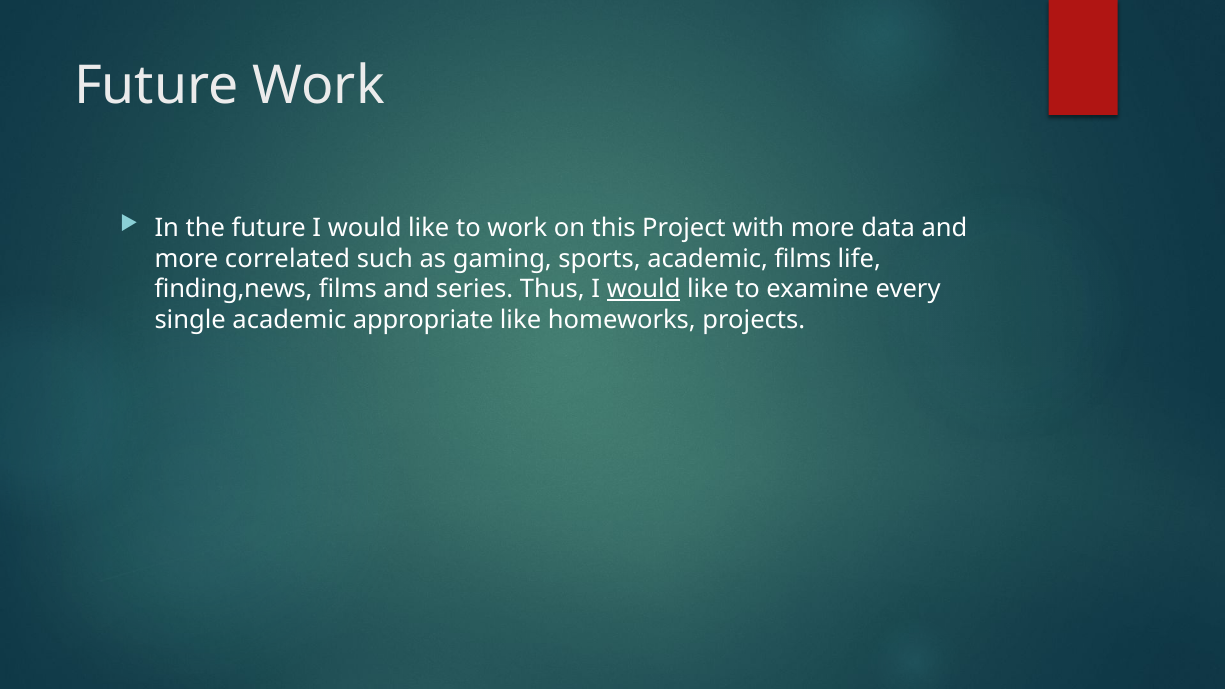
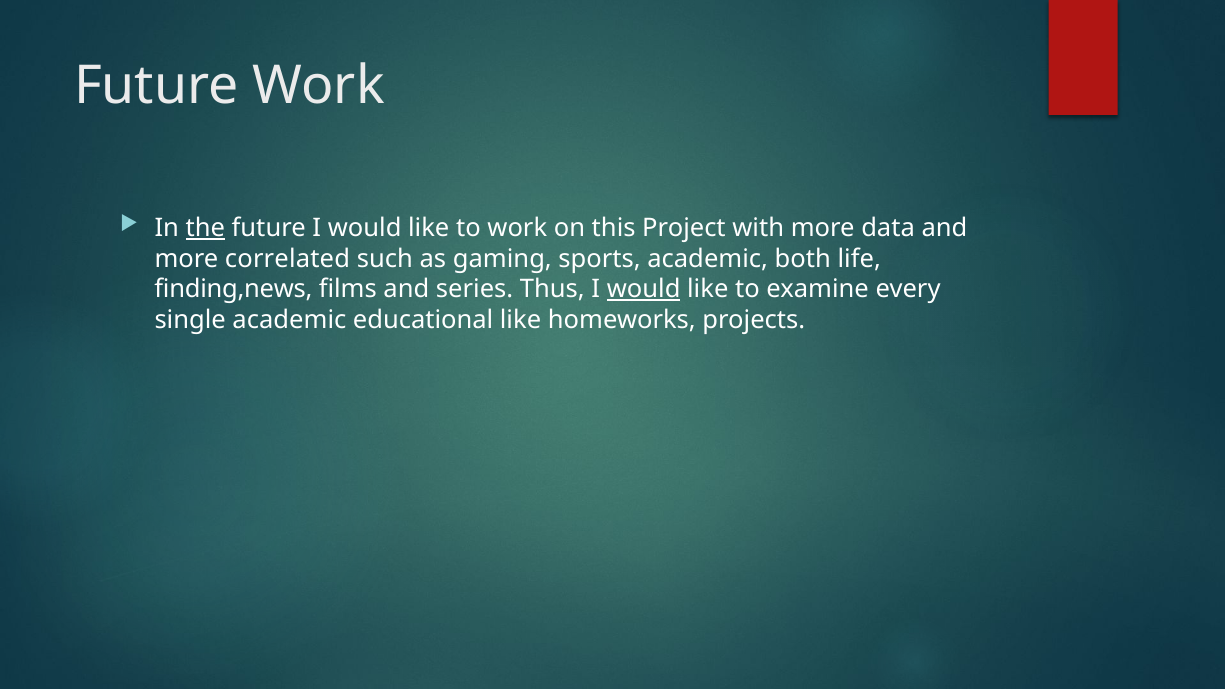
the underline: none -> present
academic films: films -> both
appropriate: appropriate -> educational
